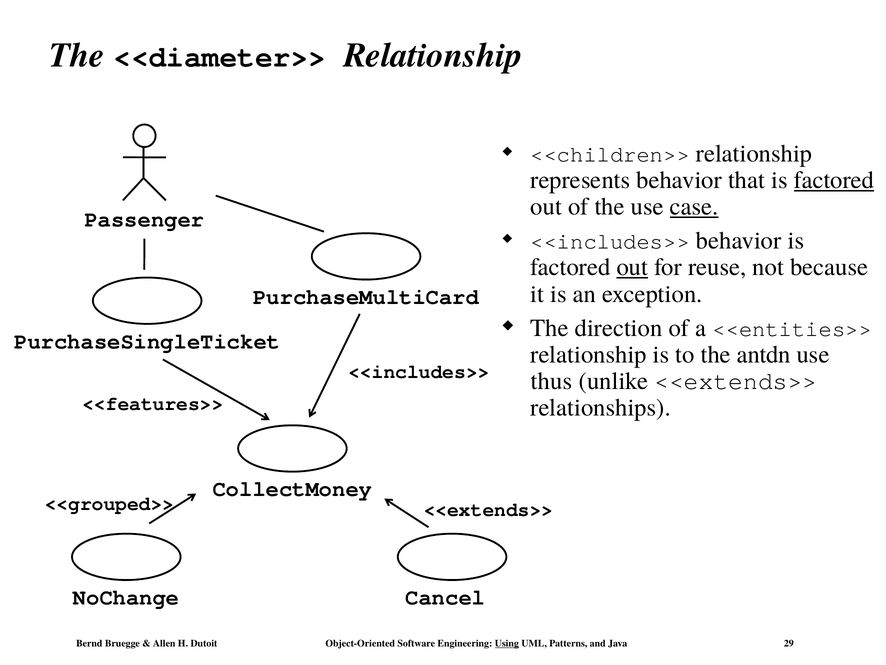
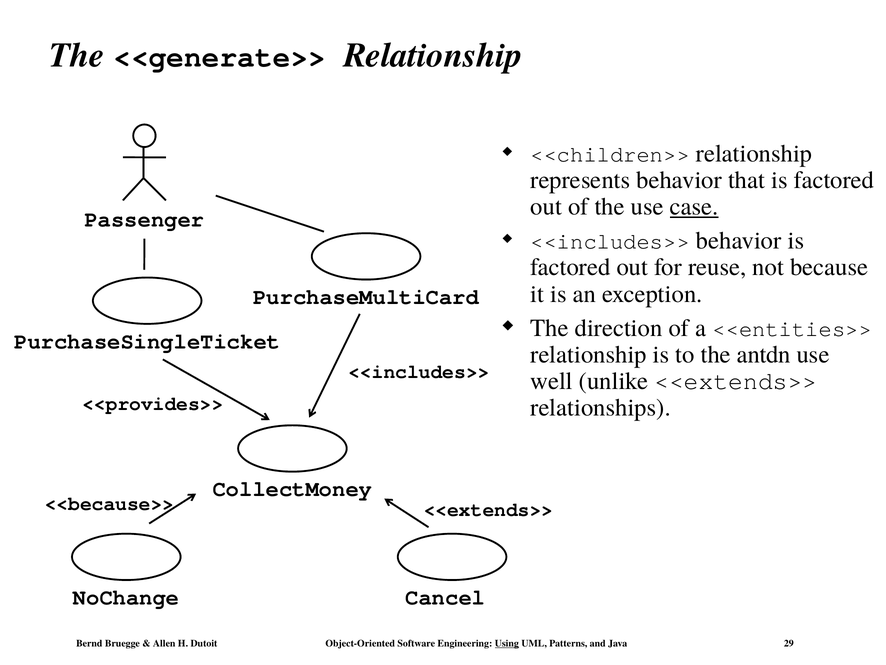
<<diameter>>: <<diameter>> -> <<generate>>
factored at (834, 180) underline: present -> none
out at (632, 267) underline: present -> none
thus: thus -> well
<<features>>: <<features>> -> <<provides>>
<<grouped>>: <<grouped>> -> <<because>>
